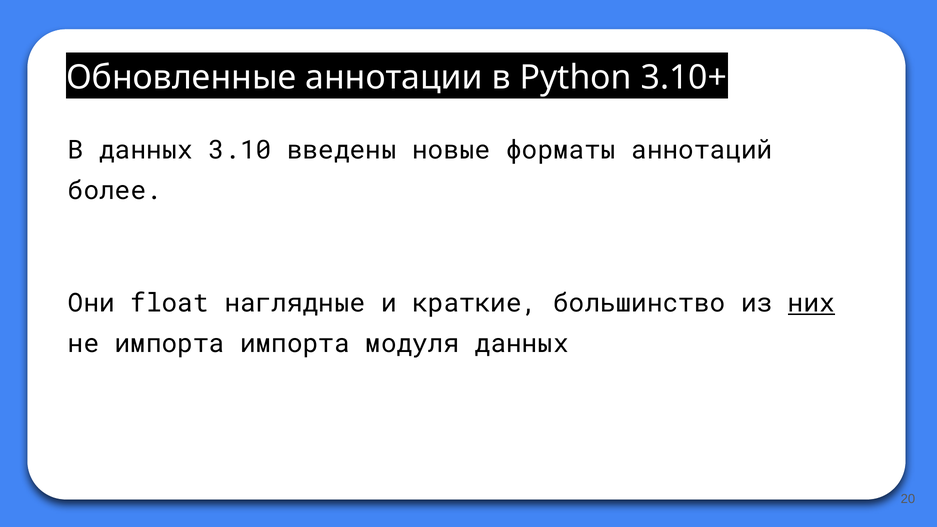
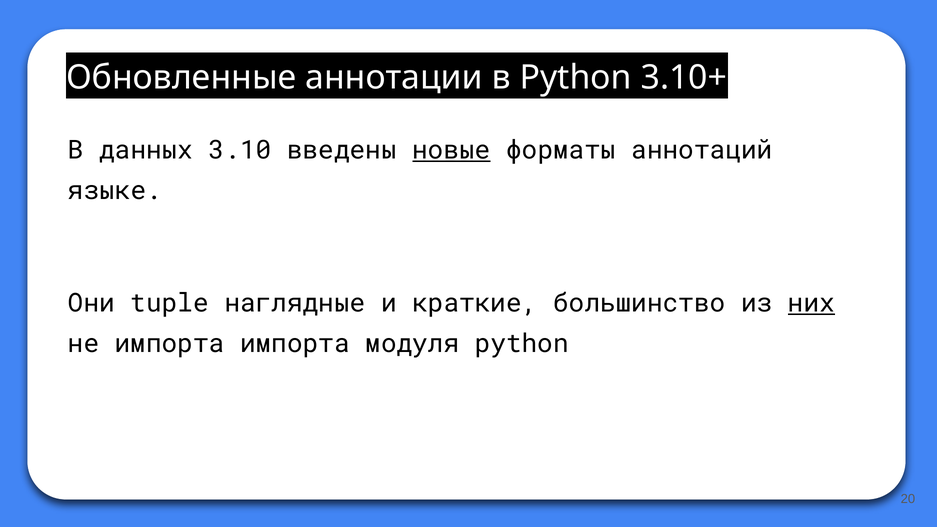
новые underline: none -> present
более: более -> языке
float: float -> tuple
модуля данных: данных -> python
